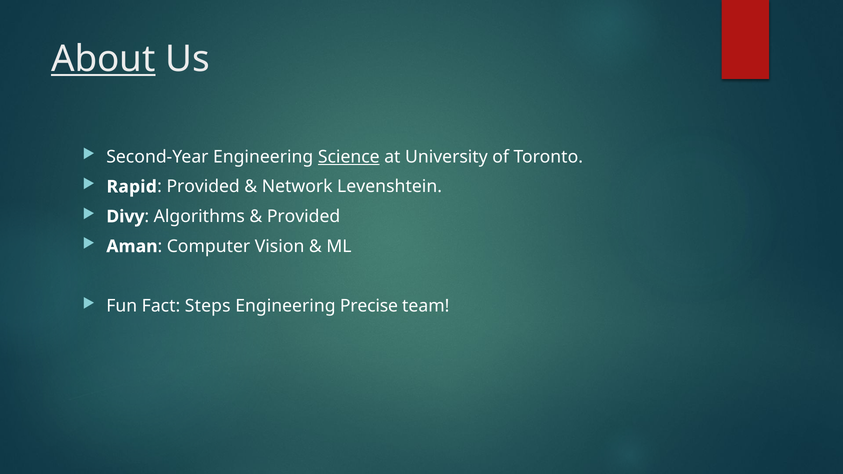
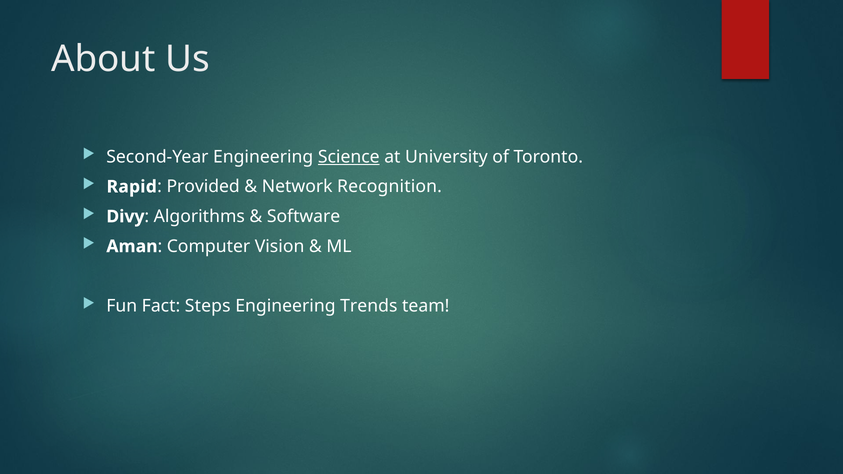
About underline: present -> none
Levenshtein: Levenshtein -> Recognition
Provided at (304, 217): Provided -> Software
Precise: Precise -> Trends
